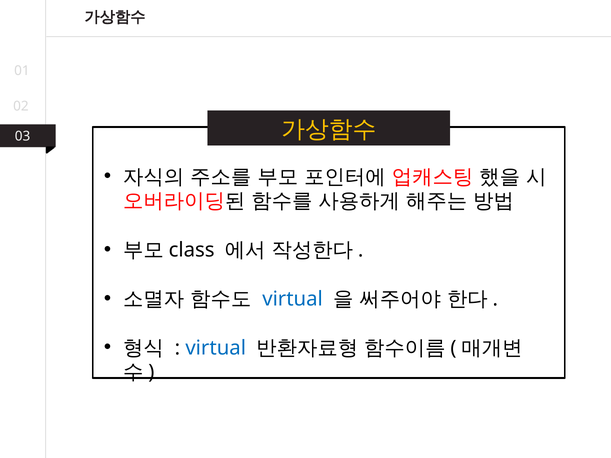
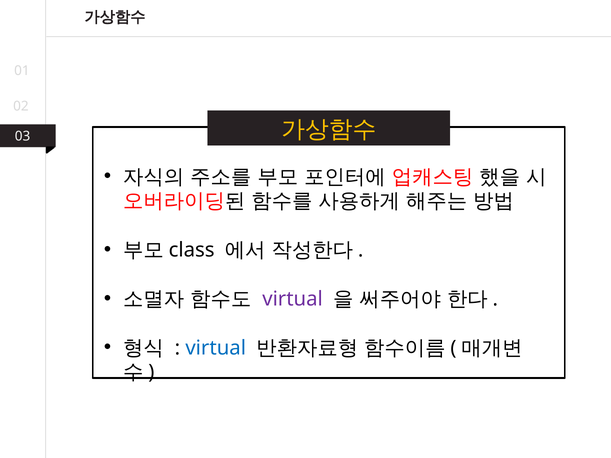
virtual at (293, 299) colour: blue -> purple
